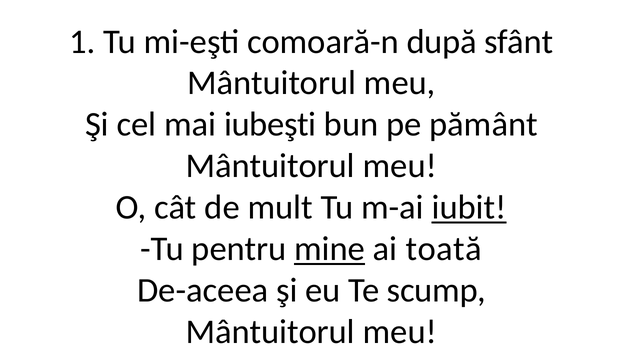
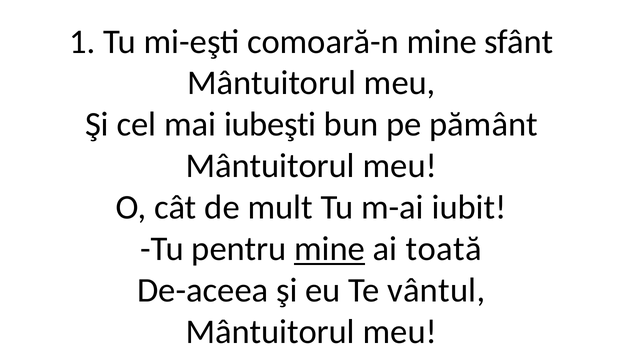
comoară-n după: după -> mine
iubit underline: present -> none
scump: scump -> vântul
